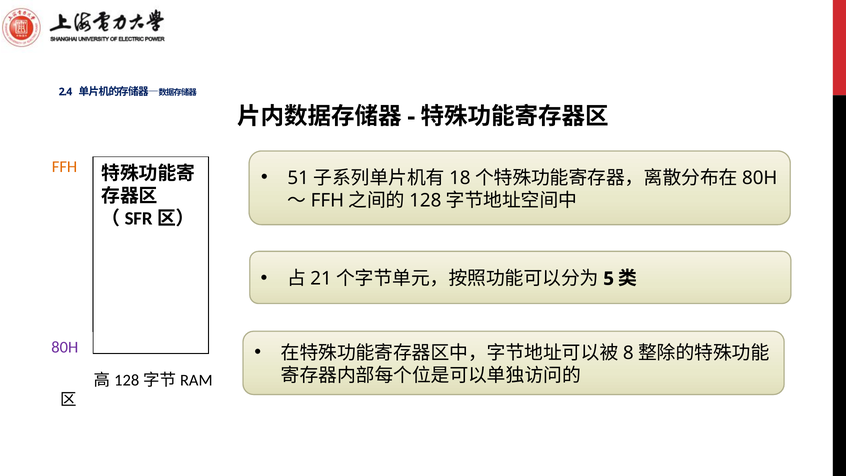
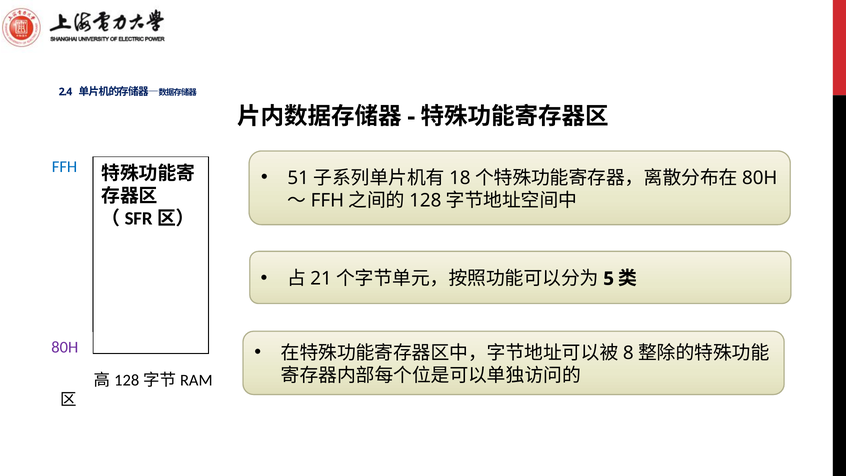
FFH colour: orange -> blue
